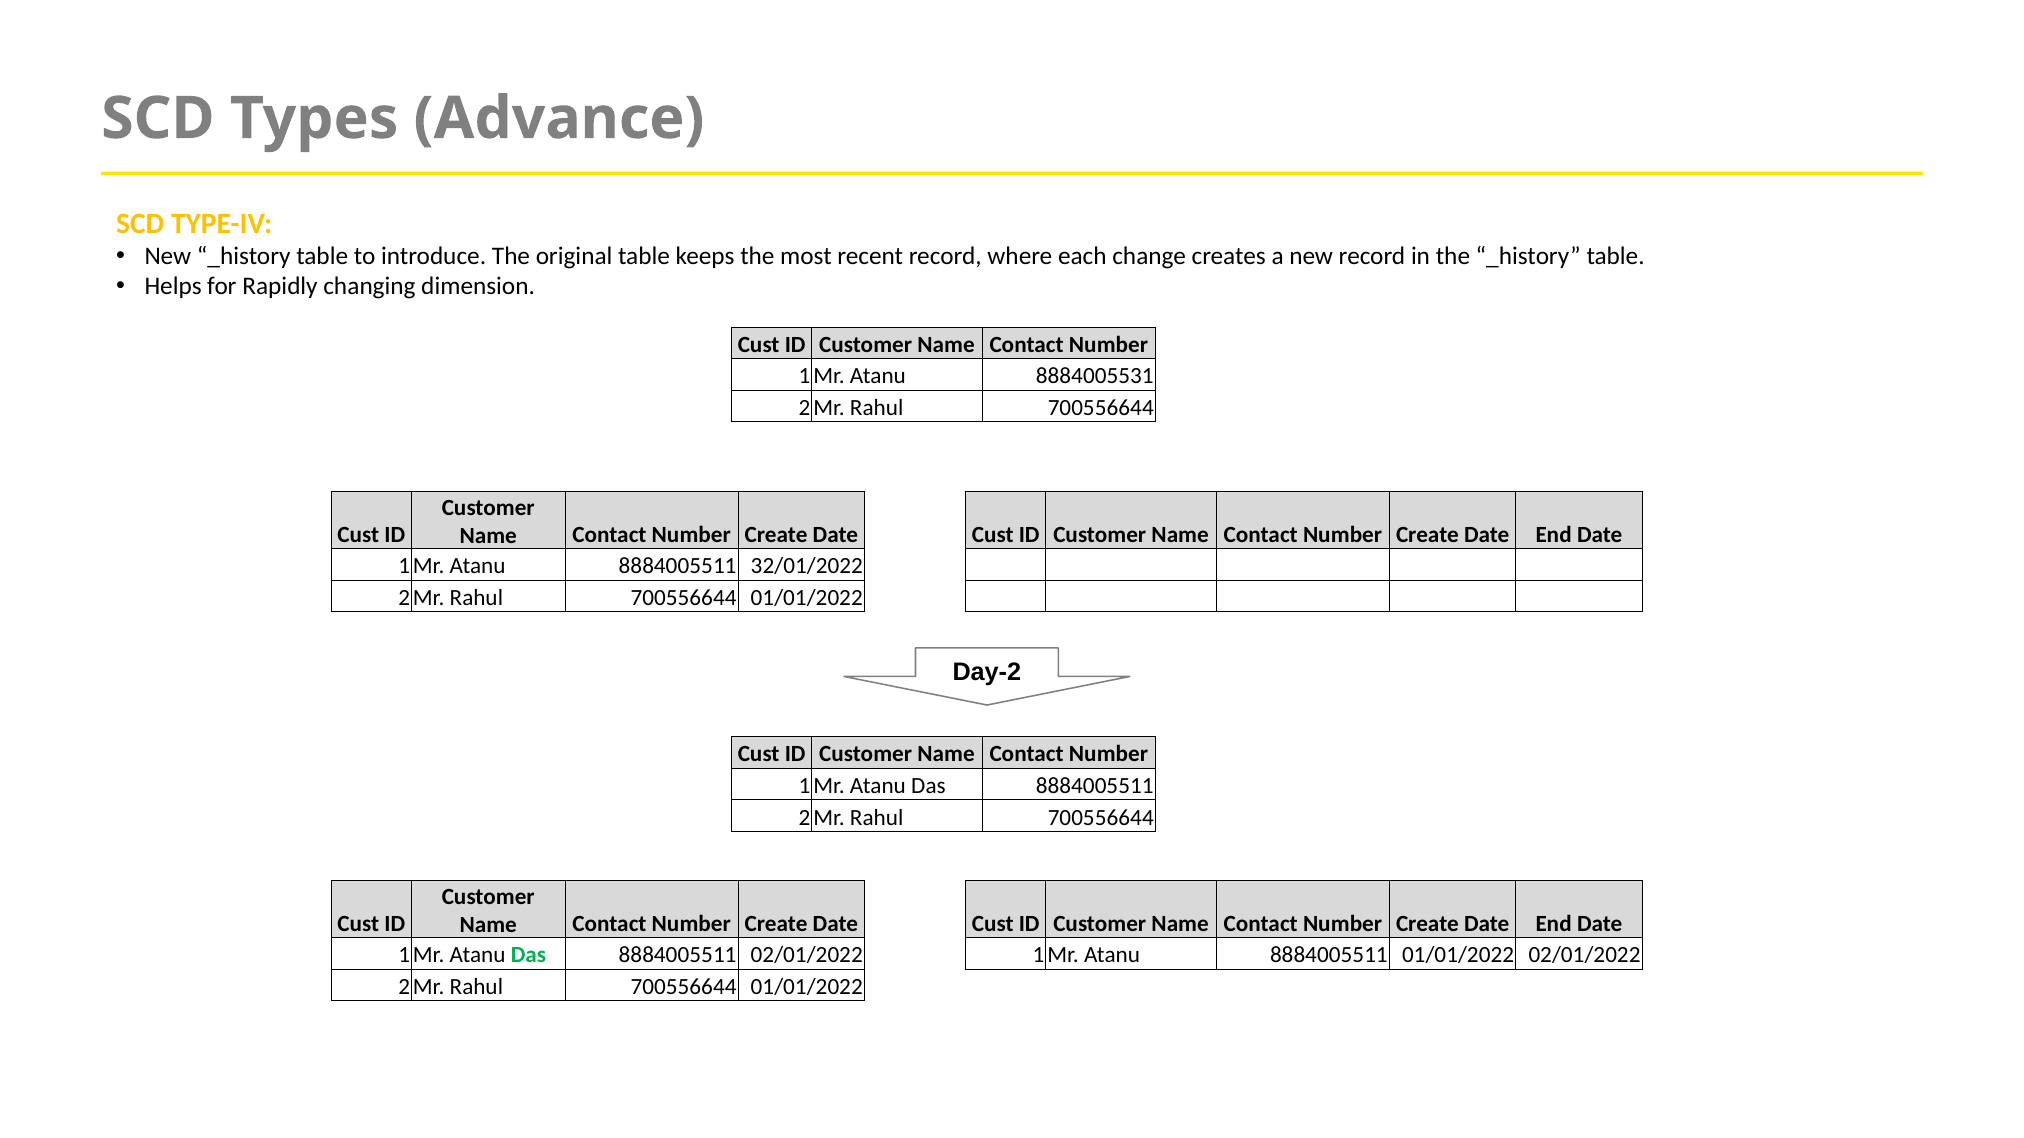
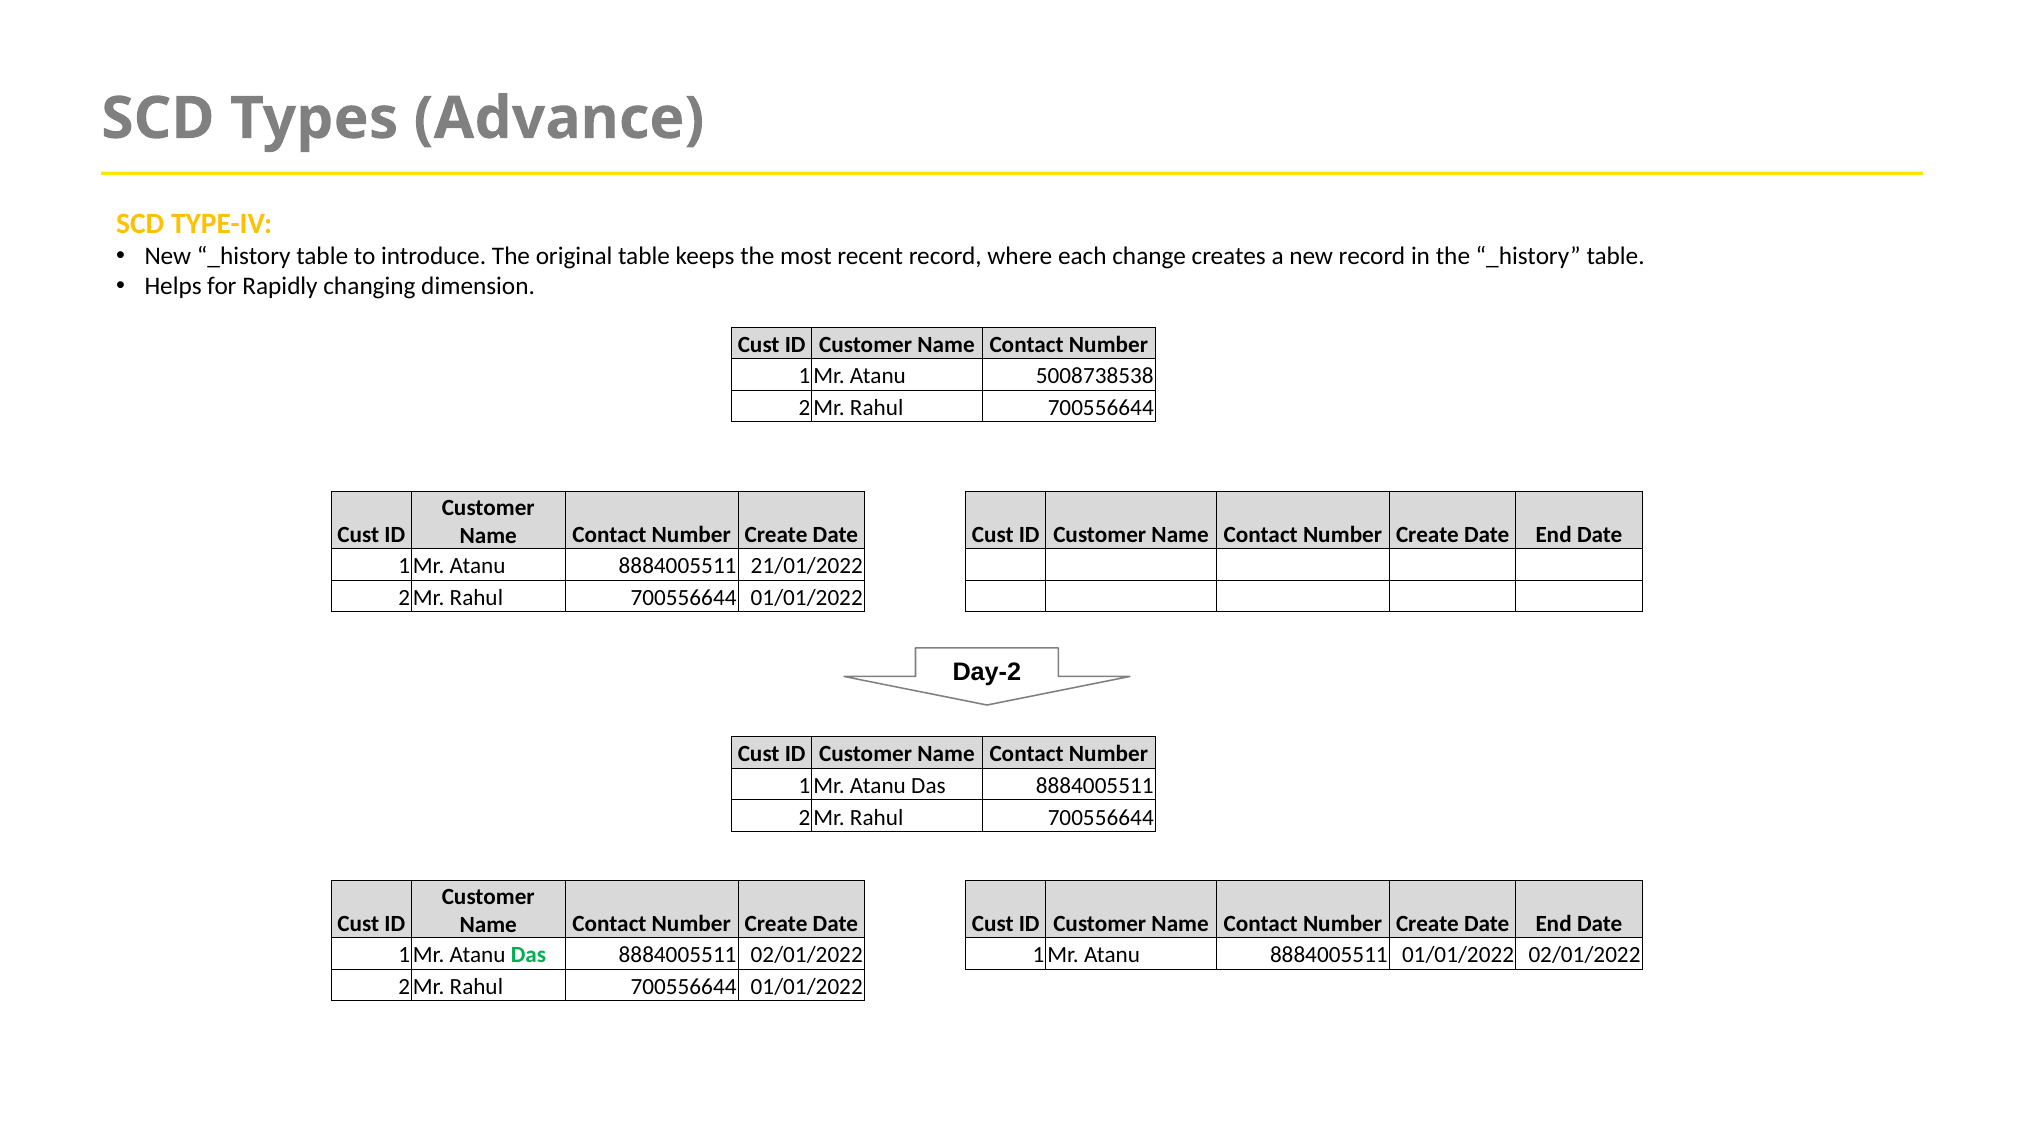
8884005531: 8884005531 -> 5008738538
32/01/2022: 32/01/2022 -> 21/01/2022
